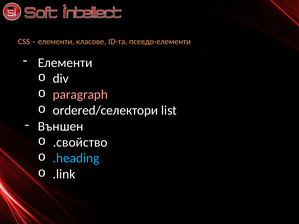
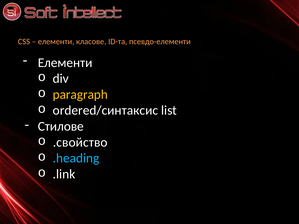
paragraph colour: pink -> yellow
ordered/селектори: ordered/селектори -> ordered/синтаксис
Външен: Външен -> Стилове
